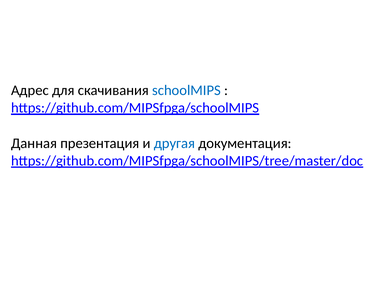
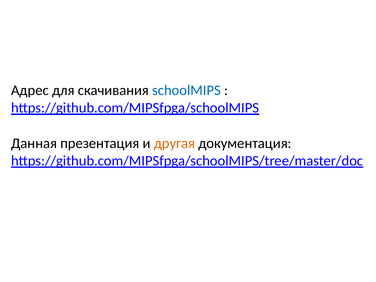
другая colour: blue -> orange
